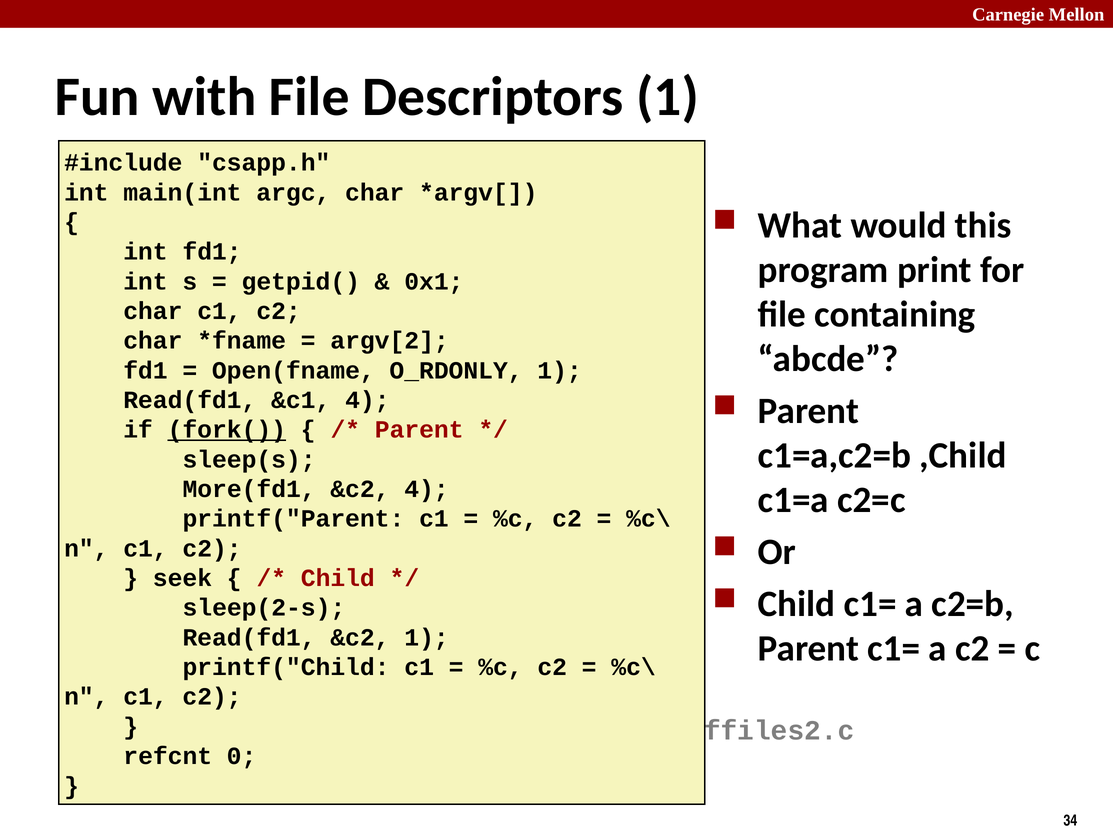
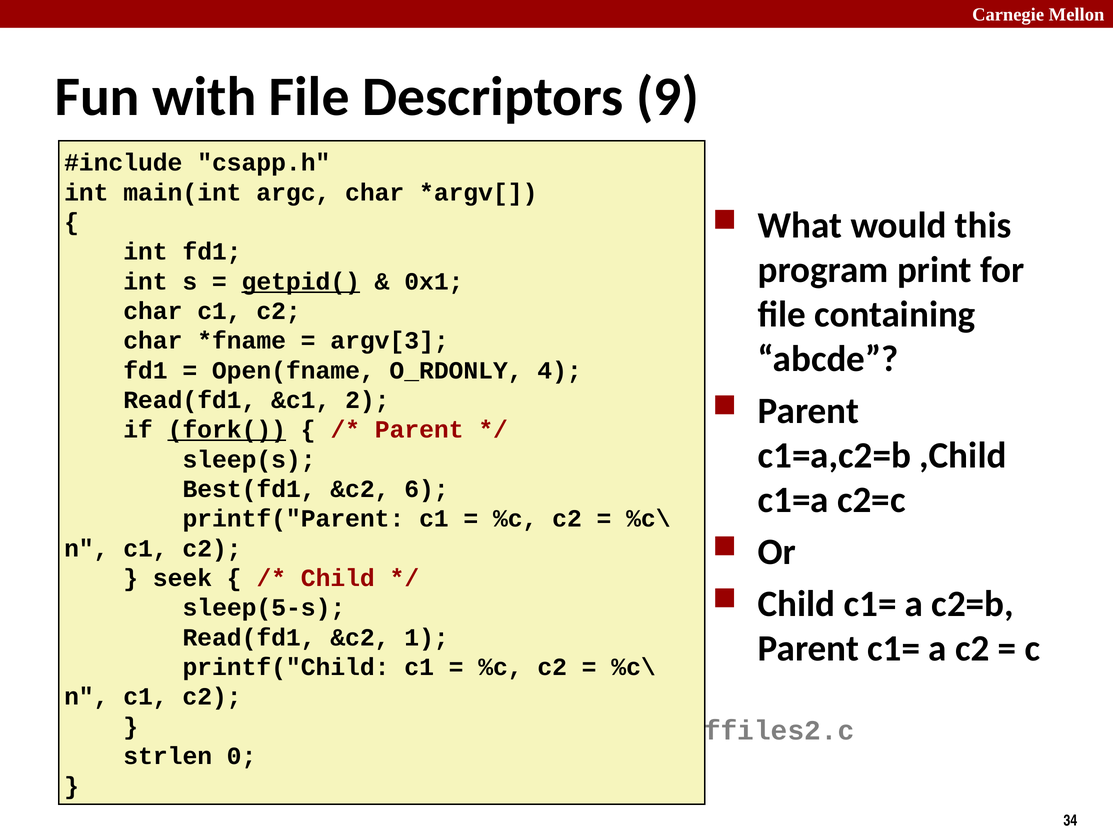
Descriptors 1: 1 -> 9
getpid( underline: none -> present
argv[2: argv[2 -> argv[3
O_RDONLY 1: 1 -> 4
&c1 4: 4 -> 2
More(fd1: More(fd1 -> Best(fd1
&c2 4: 4 -> 6
sleep(2-s: sleep(2-s -> sleep(5-s
refcnt: refcnt -> strlen
